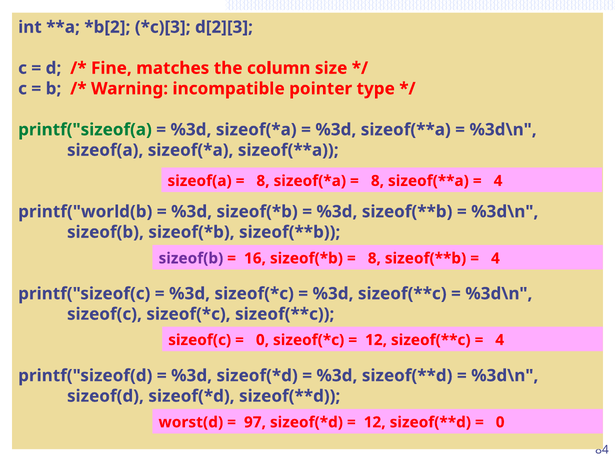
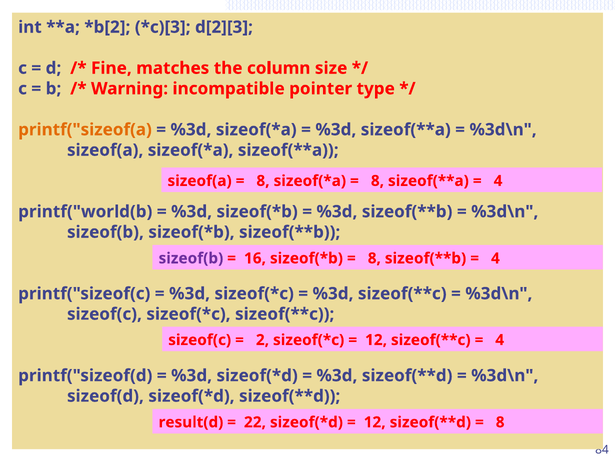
printf("sizeof(a colour: green -> orange
0 at (263, 340): 0 -> 2
worst(d: worst(d -> result(d
97: 97 -> 22
0 at (500, 422): 0 -> 8
